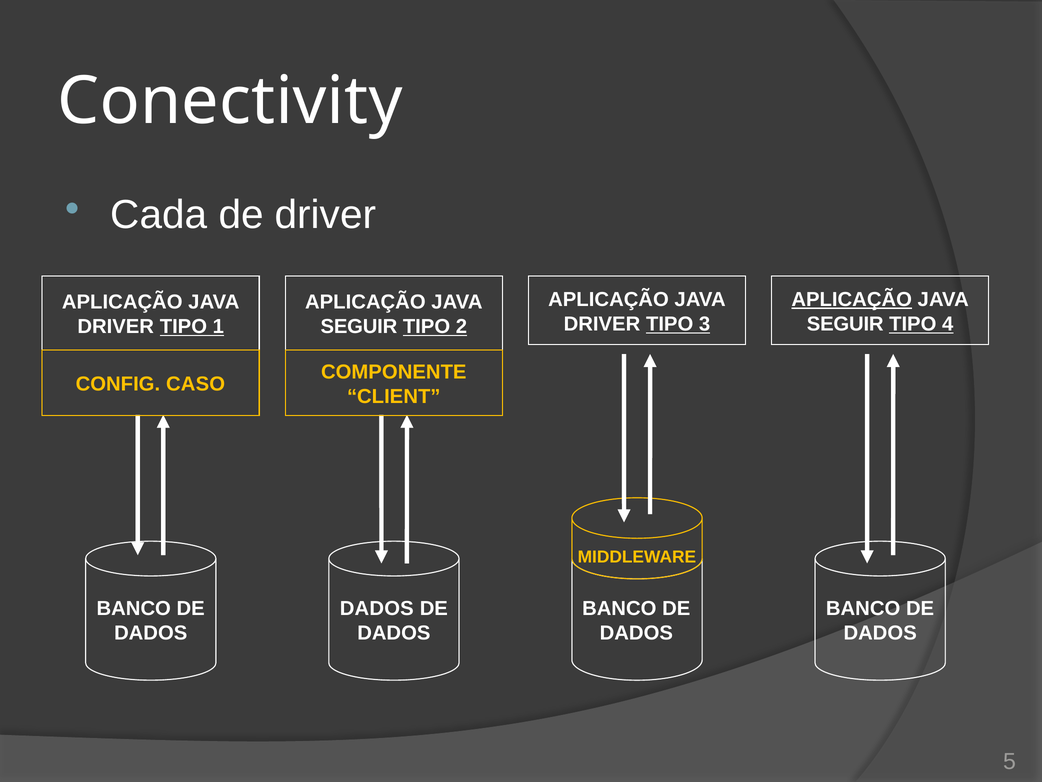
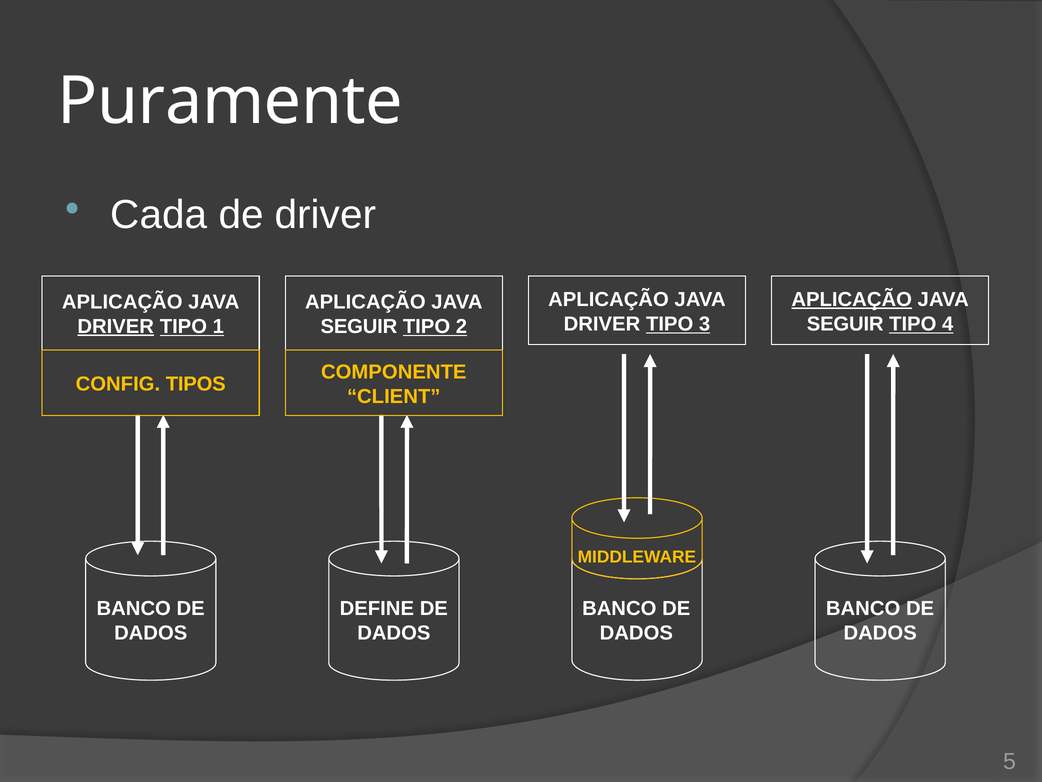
Conectivity: Conectivity -> Puramente
DRIVER at (116, 326) underline: none -> present
CASO: CASO -> TIPOS
DADOS at (377, 608): DADOS -> DEFINE
